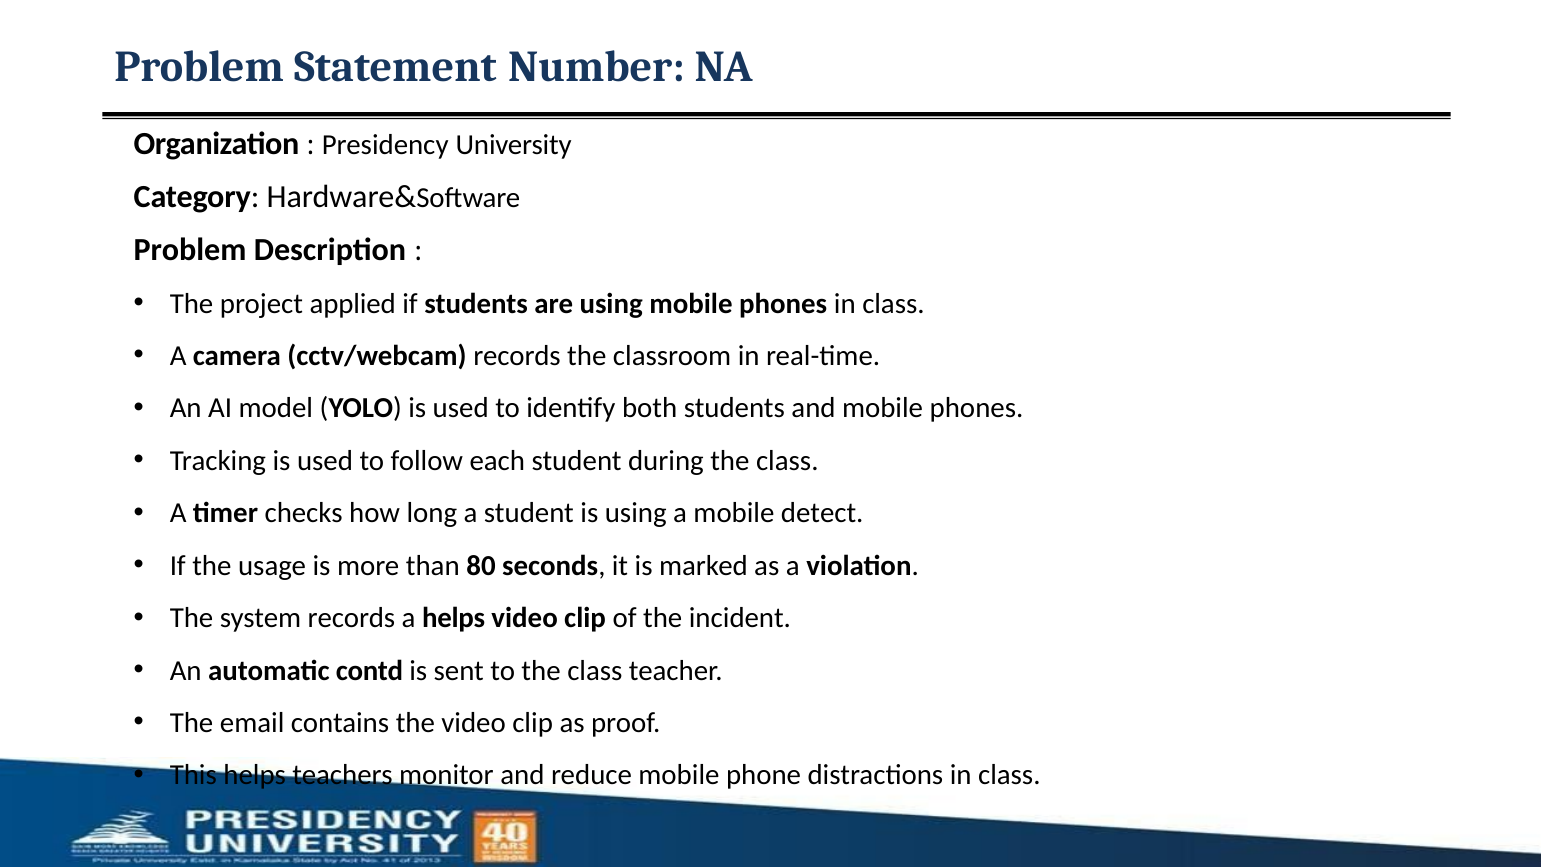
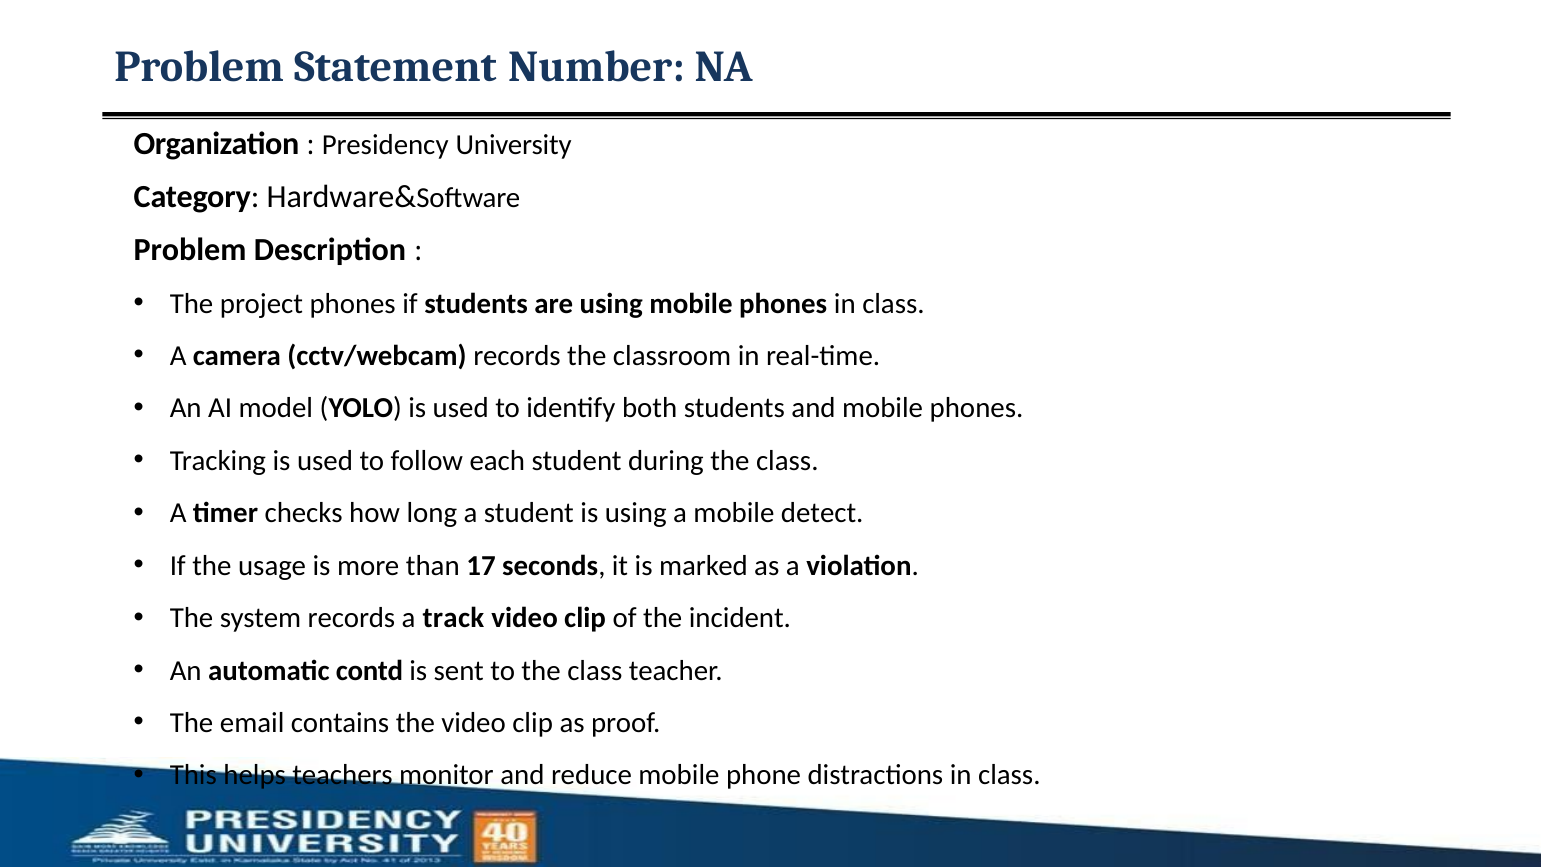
project applied: applied -> phones
80: 80 -> 17
a helps: helps -> track
